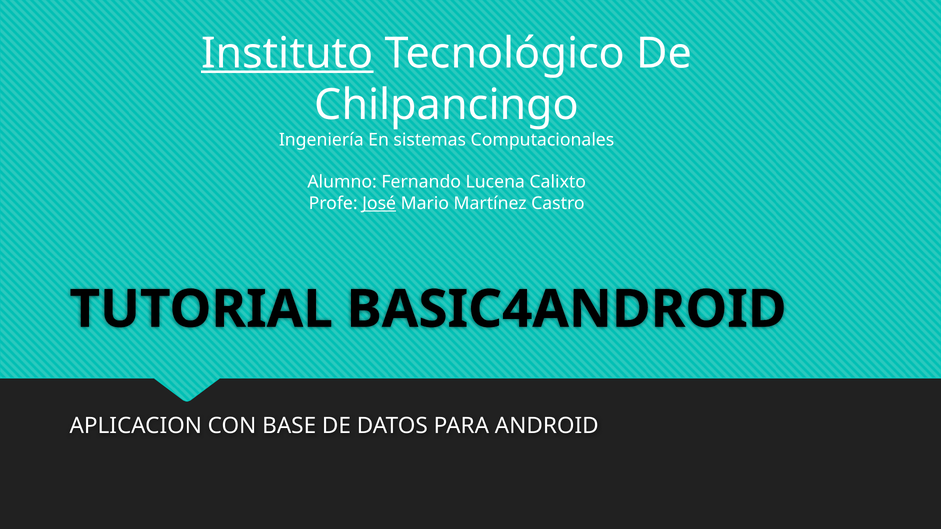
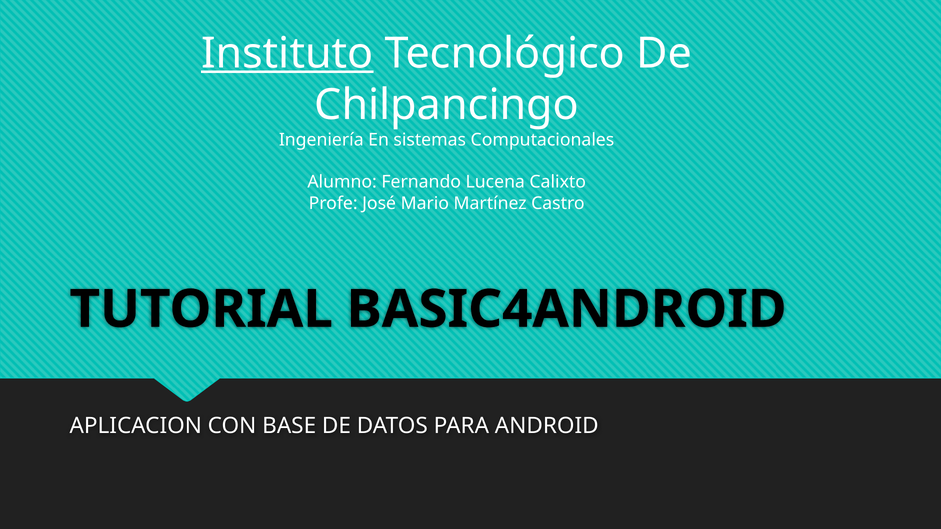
José underline: present -> none
